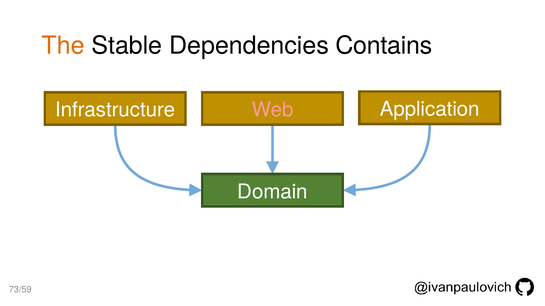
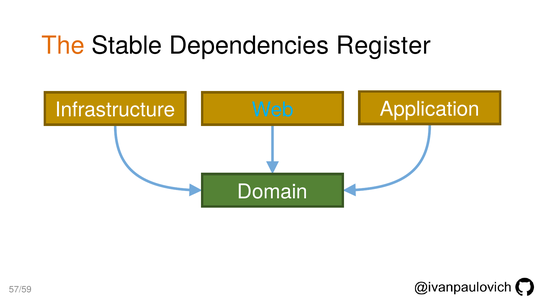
Contains: Contains -> Register
Web colour: pink -> light blue
73/59: 73/59 -> 57/59
